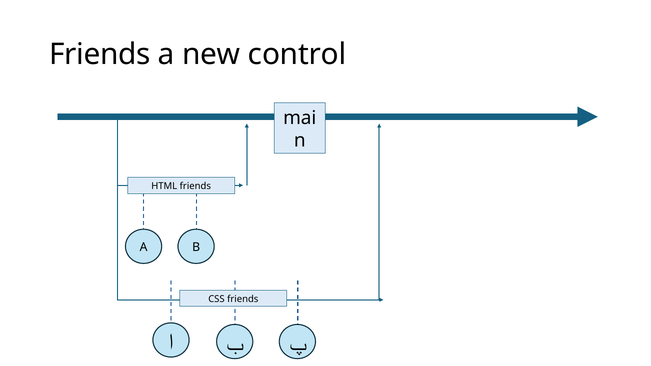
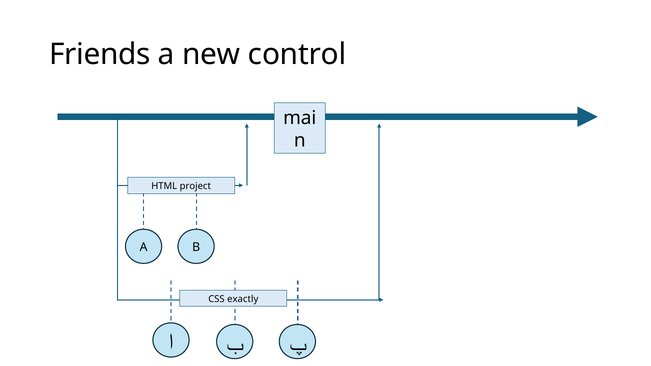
HTML friends: friends -> project
CSS friends: friends -> exactly
